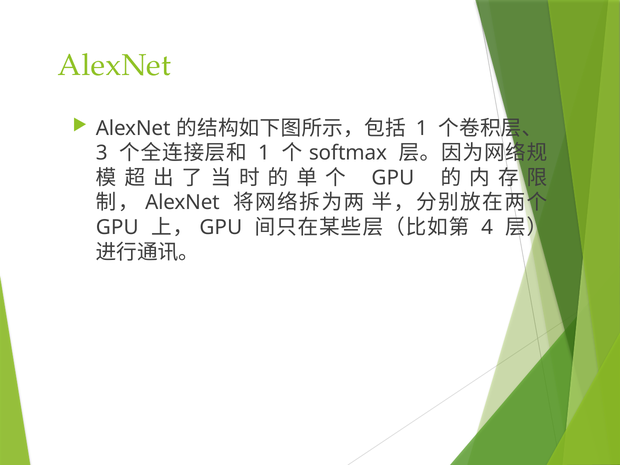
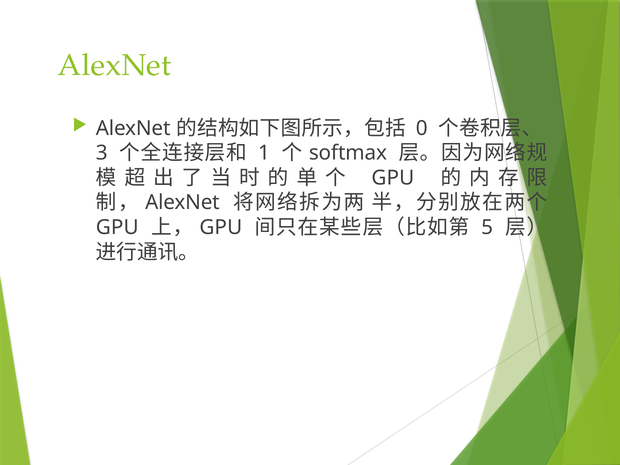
1 at (422, 128): 1 -> 0
4: 4 -> 5
